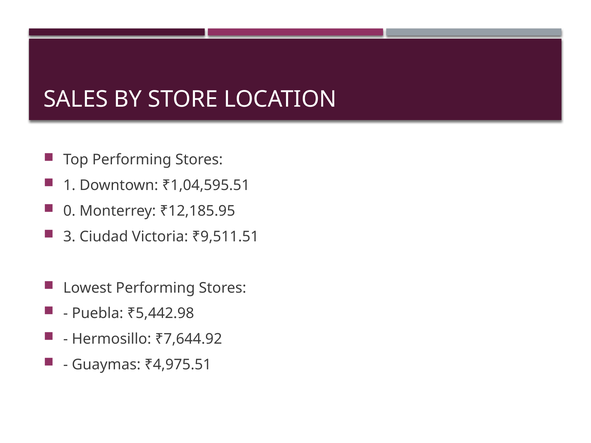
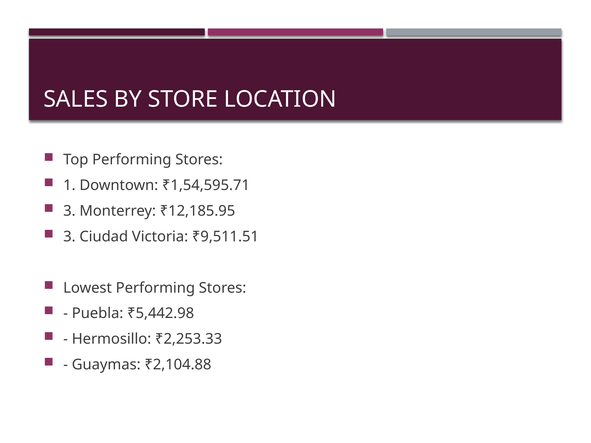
₹1,04,595.51: ₹1,04,595.51 -> ₹1,54,595.71
0 at (69, 211): 0 -> 3
₹7,644.92: ₹7,644.92 -> ₹2,253.33
₹4,975.51: ₹4,975.51 -> ₹2,104.88
